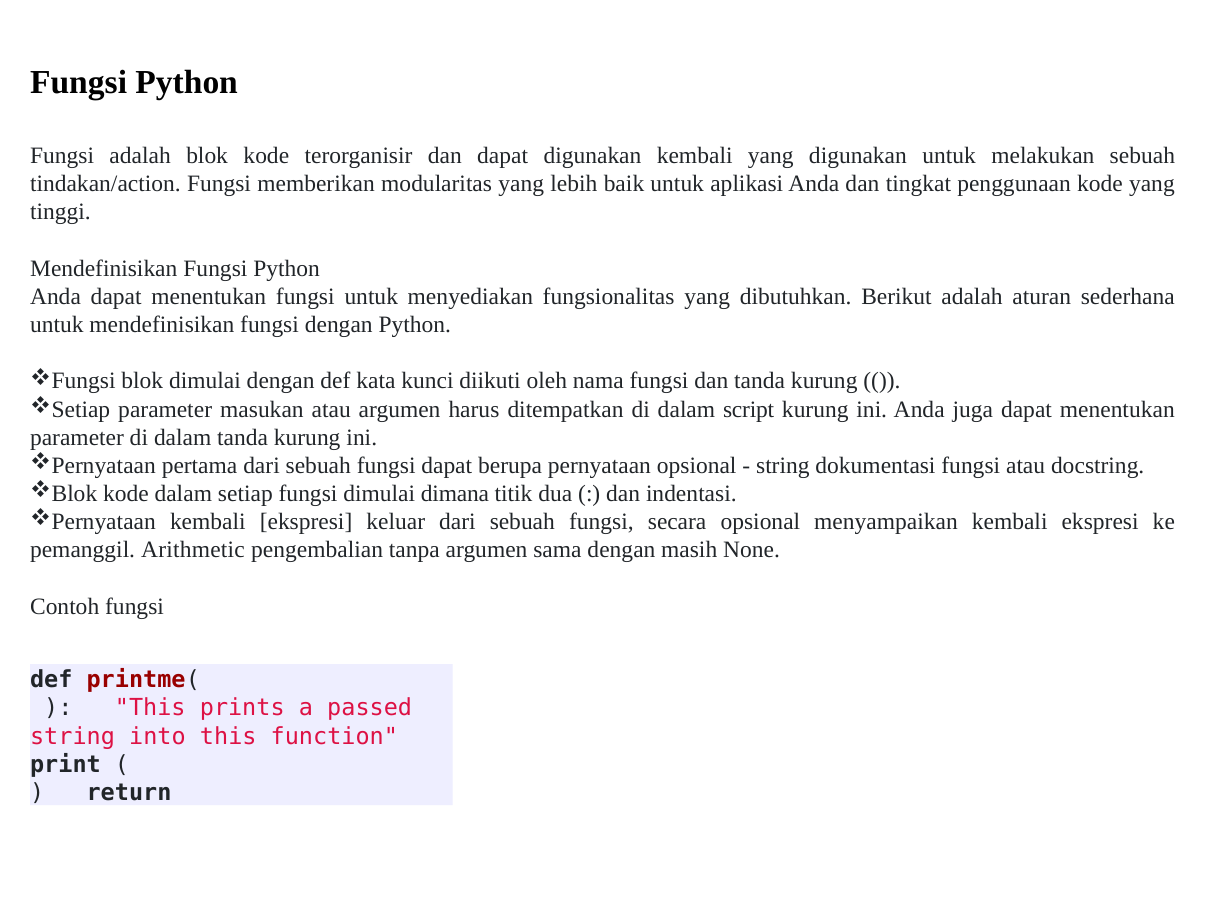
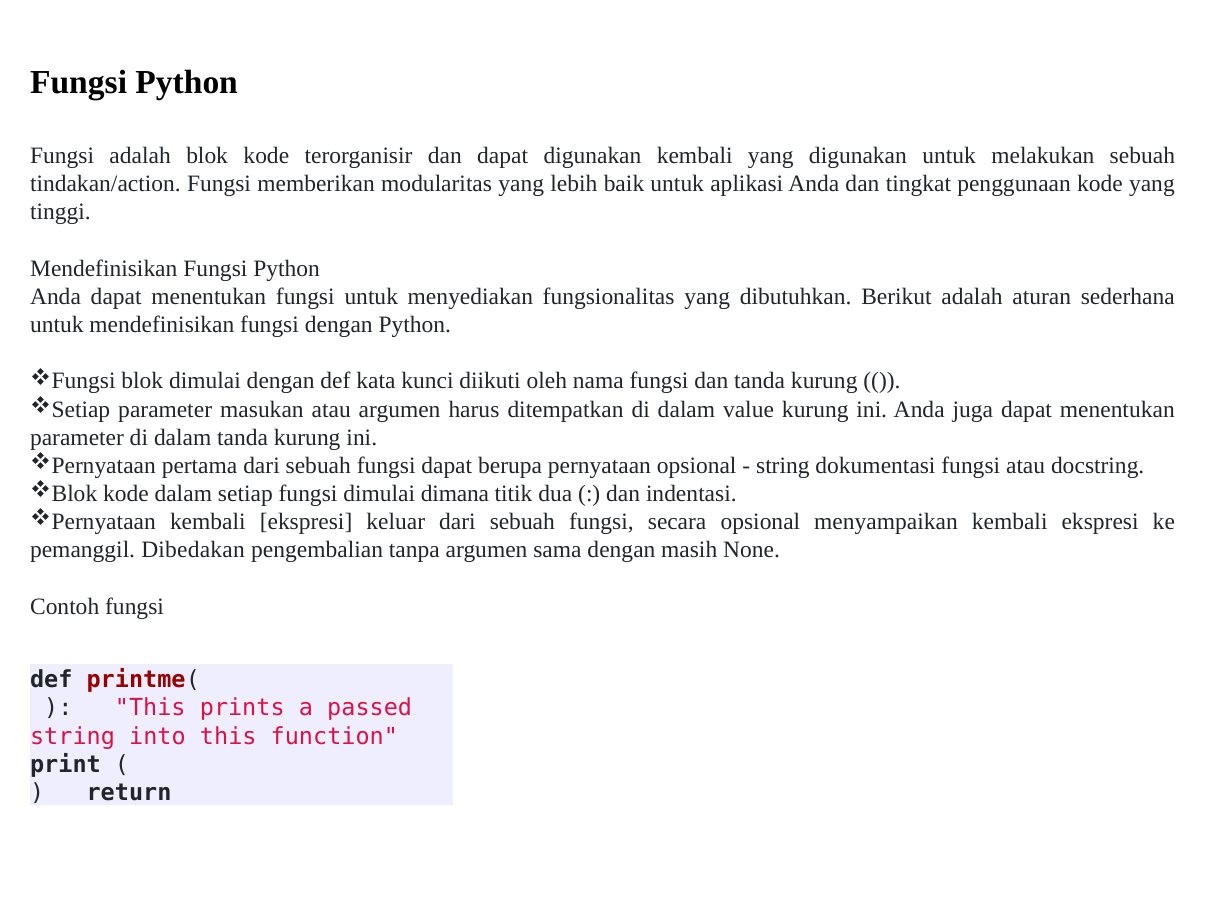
script: script -> value
Arithmetic: Arithmetic -> Dibedakan
